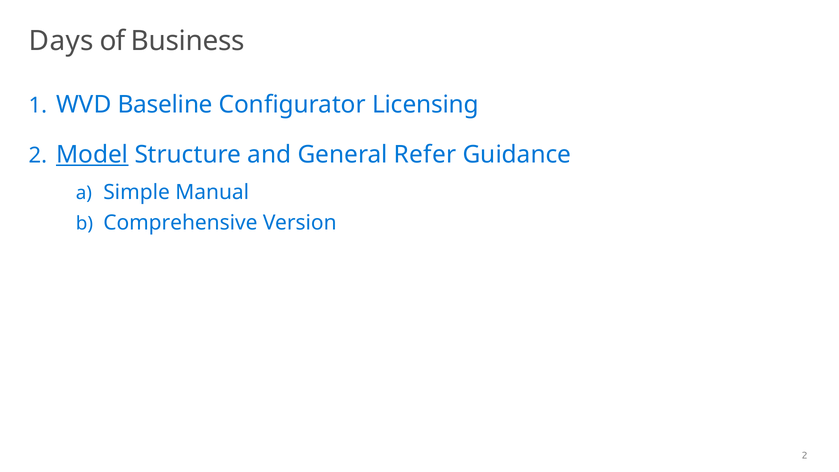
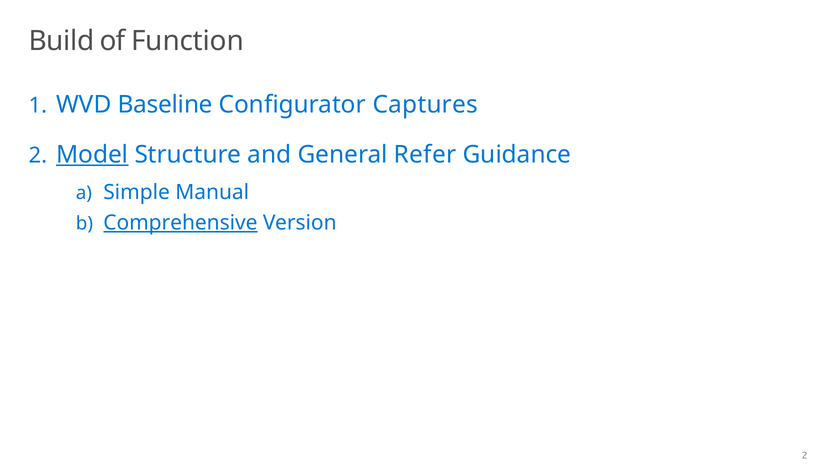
Days: Days -> Build
Business: Business -> Function
Licensing: Licensing -> Captures
Comprehensive underline: none -> present
